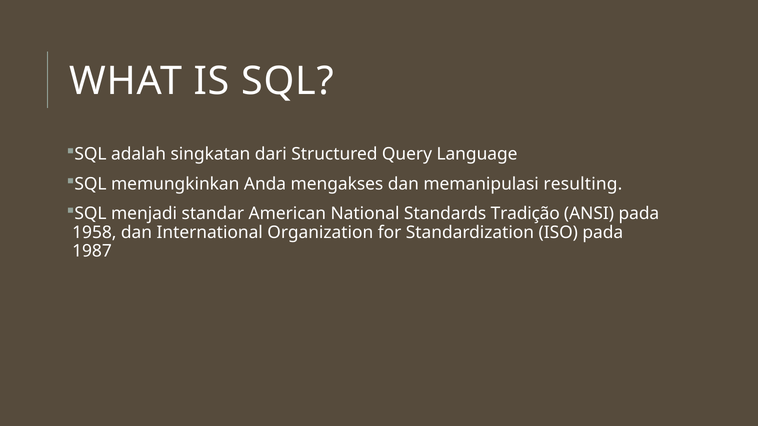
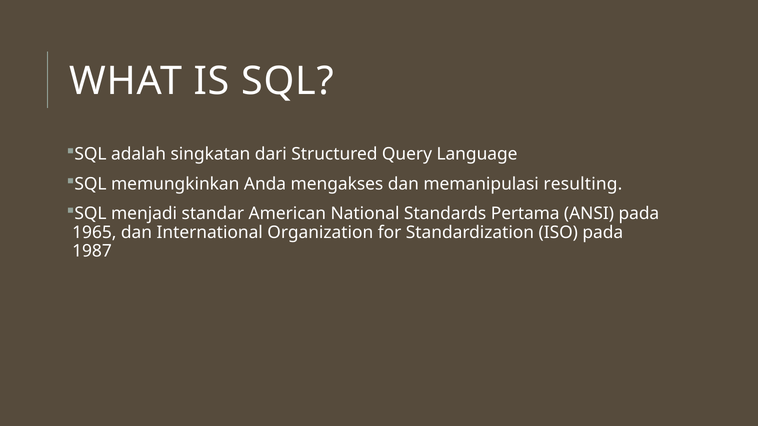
Tradição: Tradição -> Pertama
1958: 1958 -> 1965
